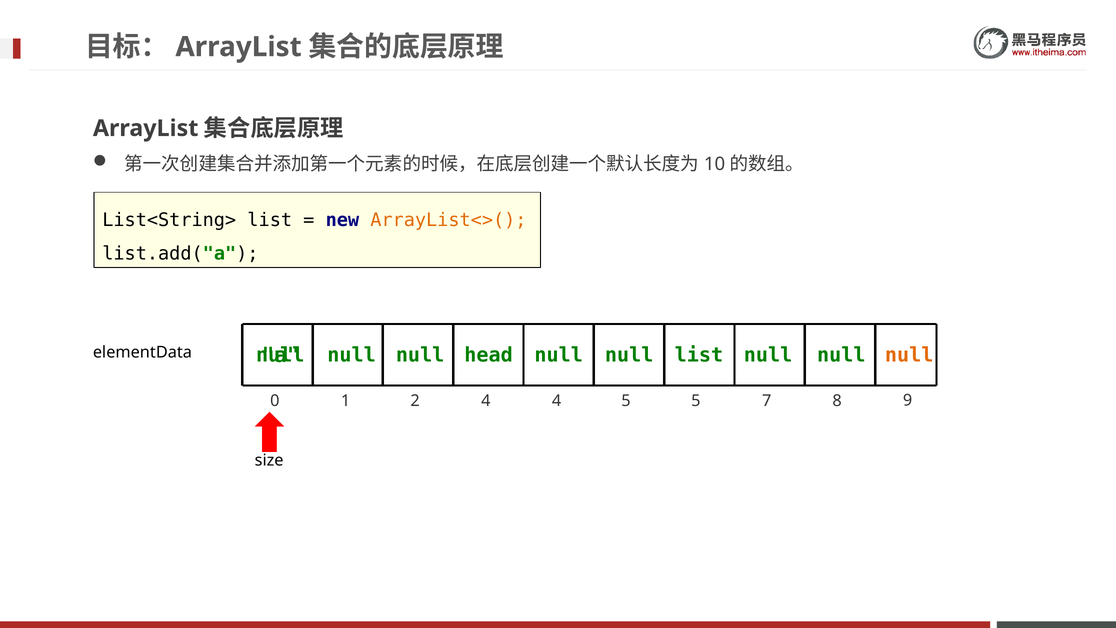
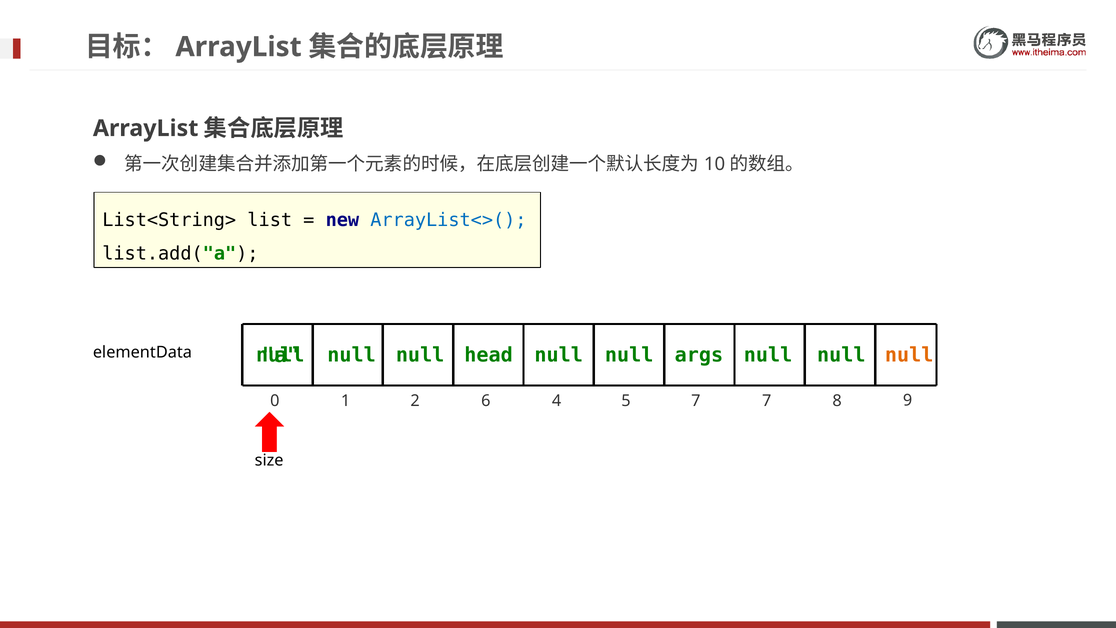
ArrayList<>( colour: orange -> blue
null list: list -> args
2 4: 4 -> 6
5 5: 5 -> 7
